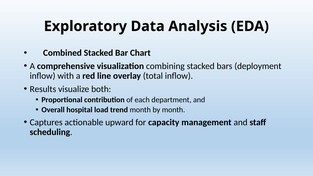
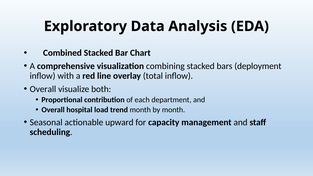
Results at (43, 89): Results -> Overall
Captures: Captures -> Seasonal
